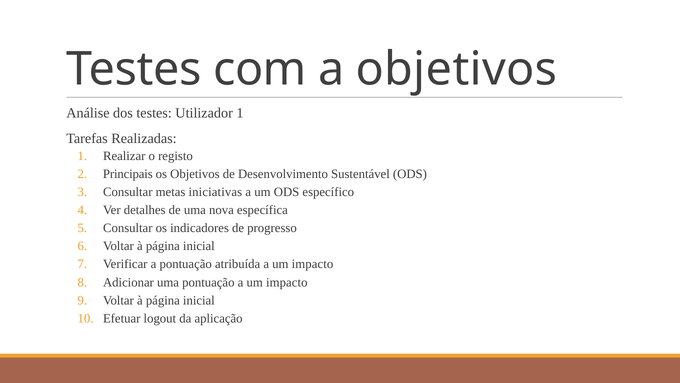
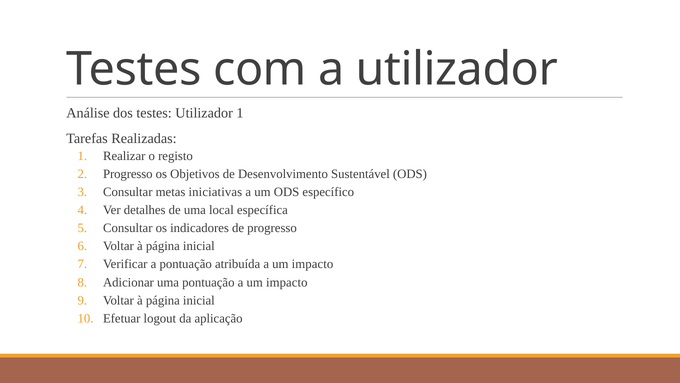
a objetivos: objetivos -> utilizador
Principais at (128, 174): Principais -> Progresso
nova: nova -> local
